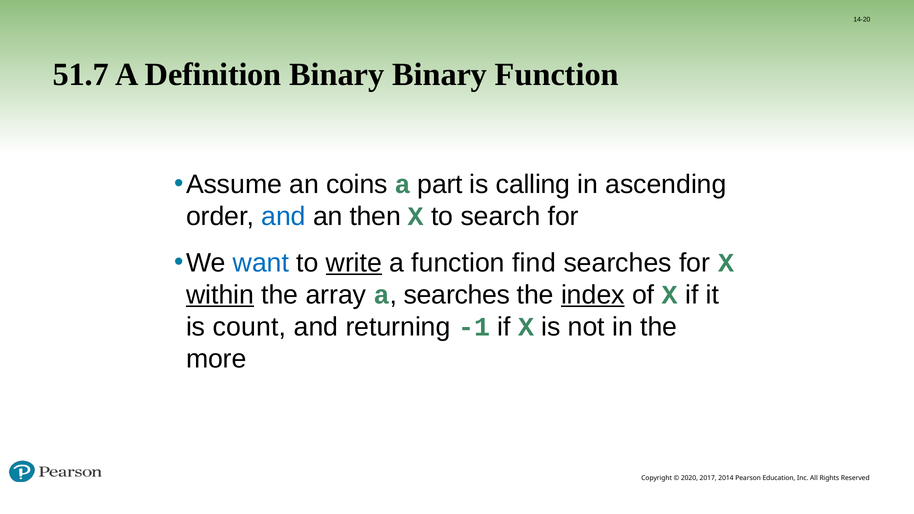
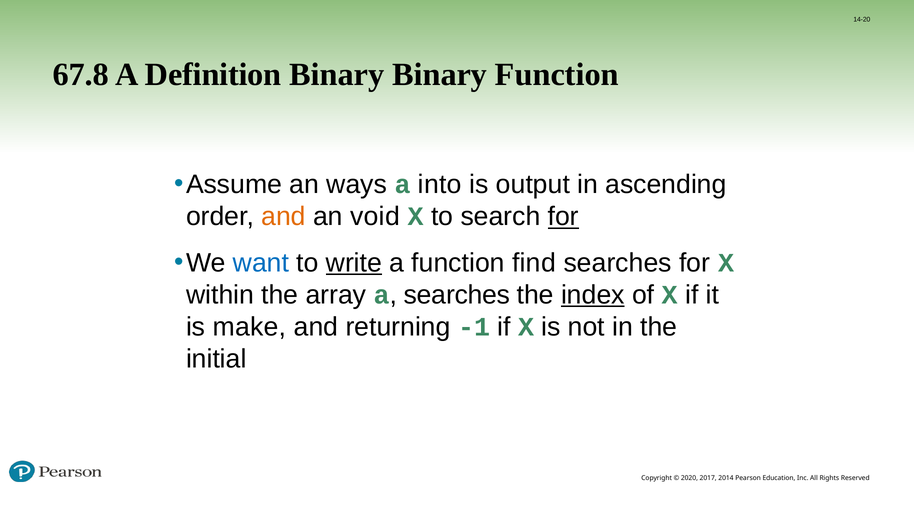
51.7: 51.7 -> 67.8
coins: coins -> ways
part: part -> into
calling: calling -> output
and at (284, 217) colour: blue -> orange
then: then -> void
for at (563, 217) underline: none -> present
within underline: present -> none
count: count -> make
more: more -> initial
